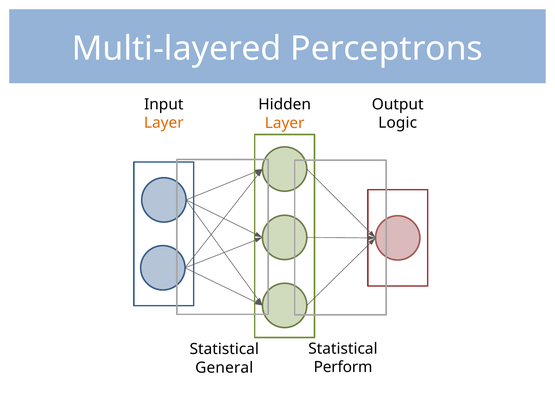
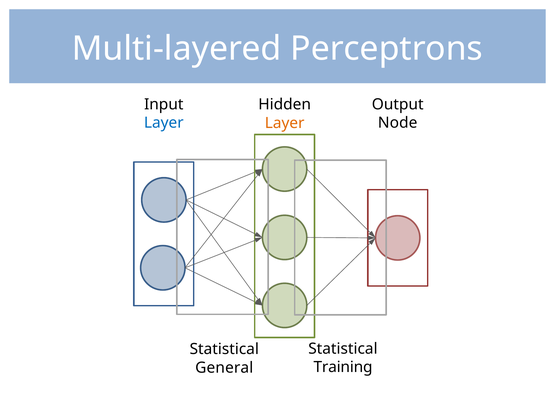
Layer at (164, 123) colour: orange -> blue
Logic: Logic -> Node
Perform: Perform -> Training
